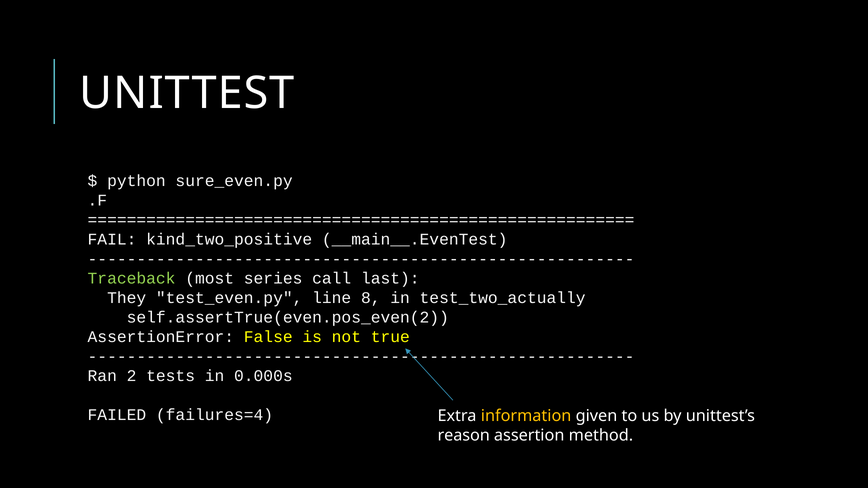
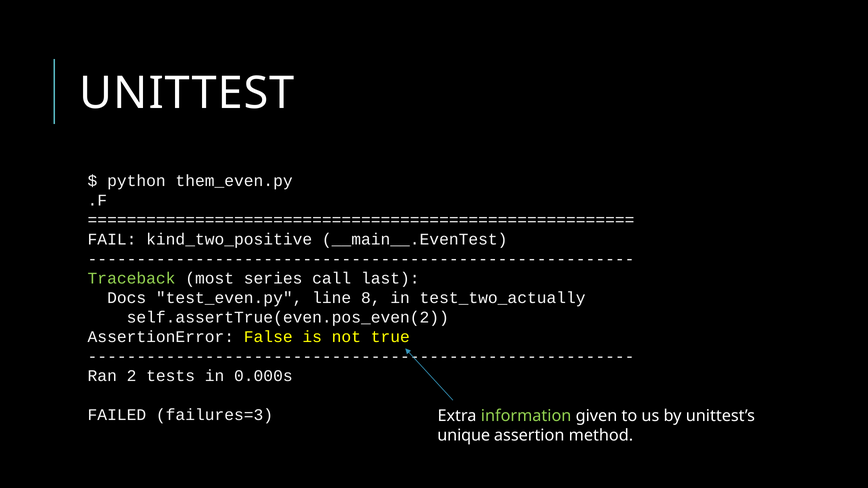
sure_even.py: sure_even.py -> them_even.py
They: They -> Docs
failures=4: failures=4 -> failures=3
information colour: yellow -> light green
reason: reason -> unique
